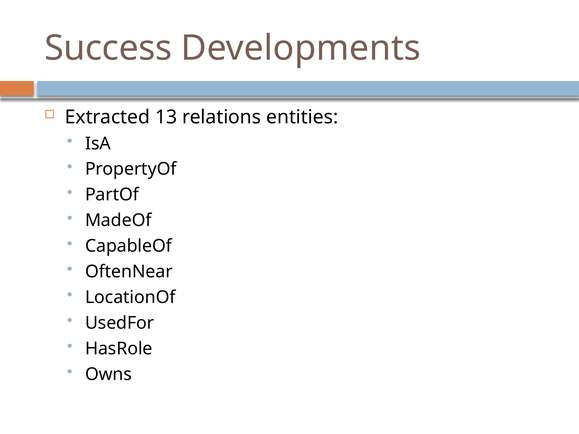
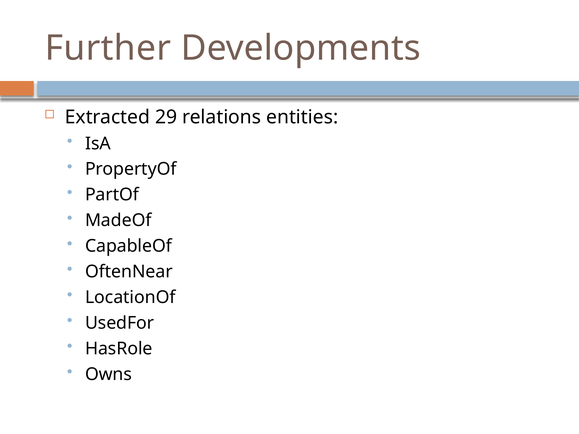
Success: Success -> Further
13: 13 -> 29
